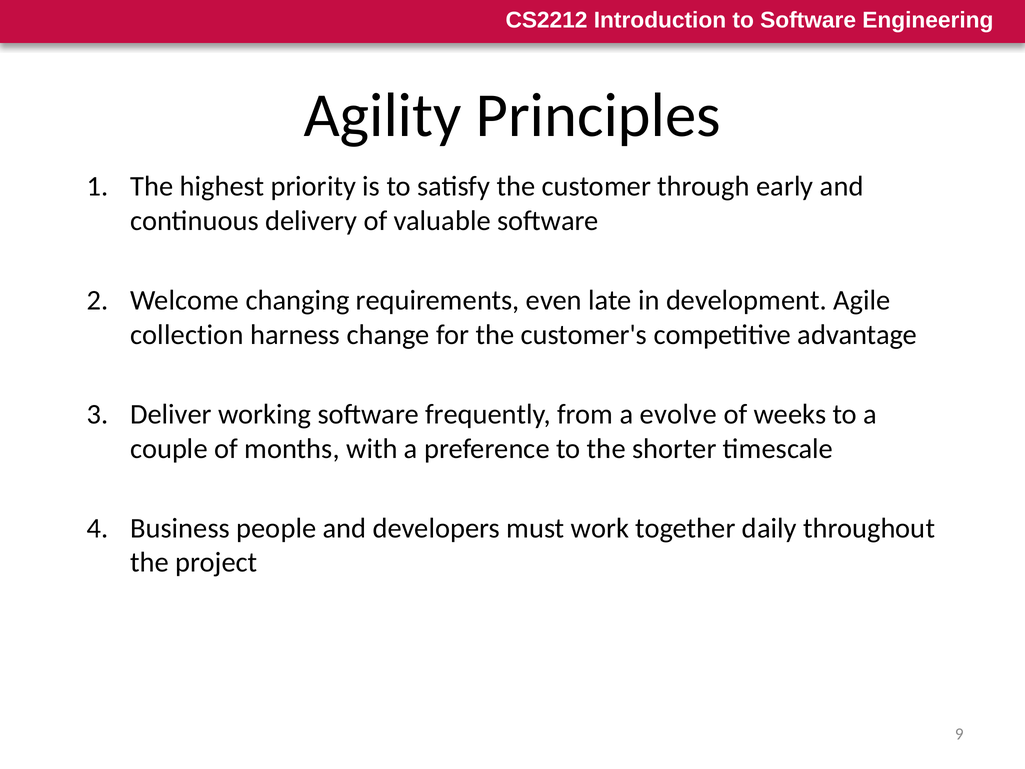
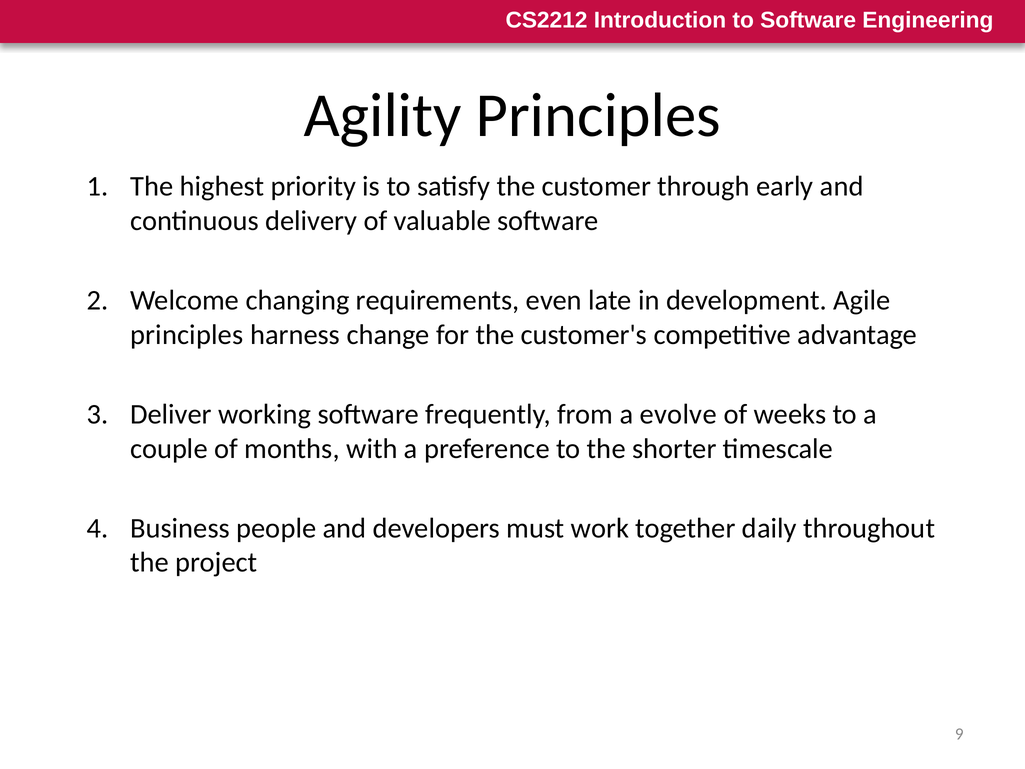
collection at (187, 335): collection -> principles
